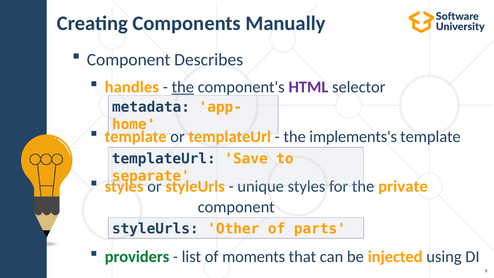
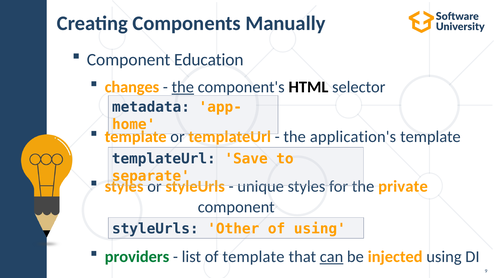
Describes: Describes -> Education
handles: handles -> changes
HTML colour: purple -> black
implements's: implements's -> application's
of parts: parts -> using
of moments: moments -> template
can underline: none -> present
